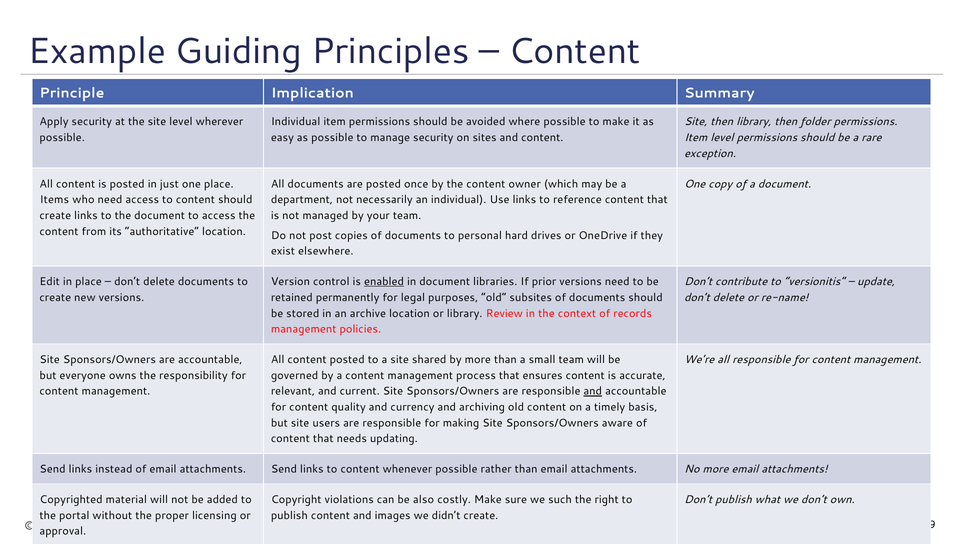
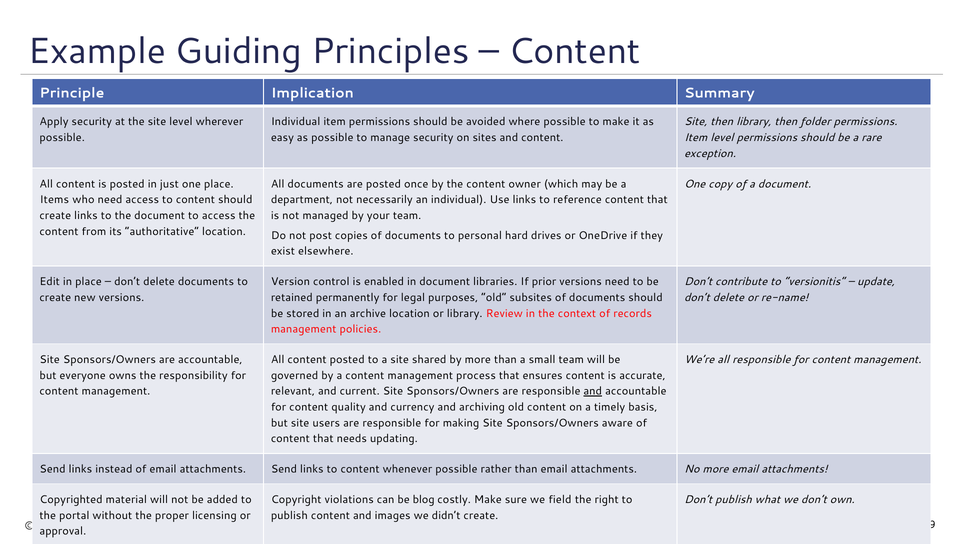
enabled underline: present -> none
also: also -> blog
such: such -> field
